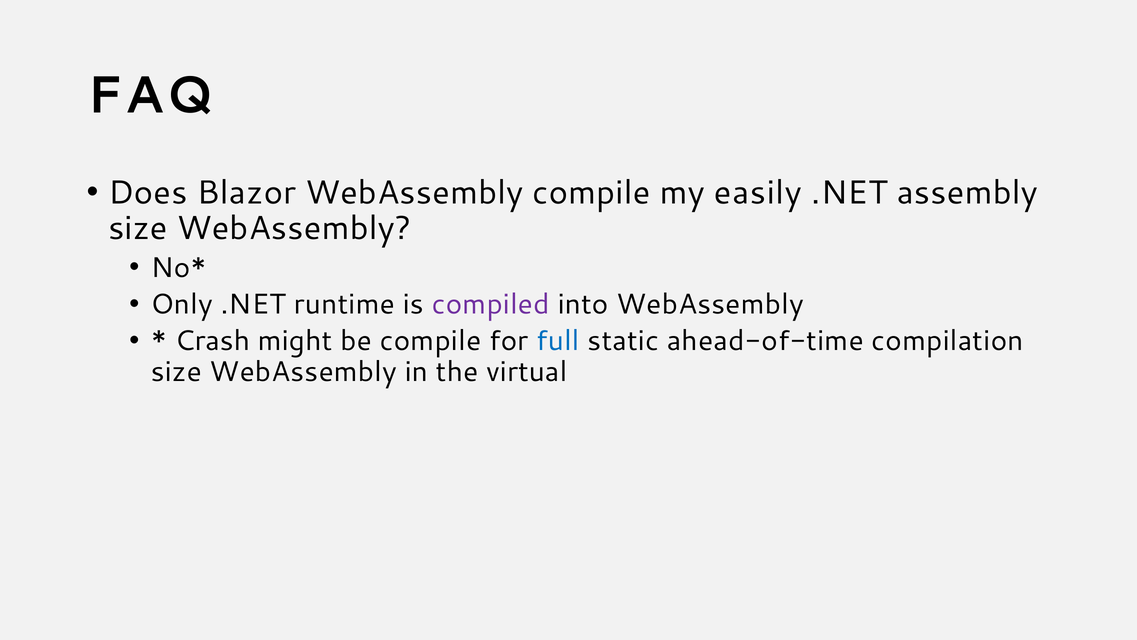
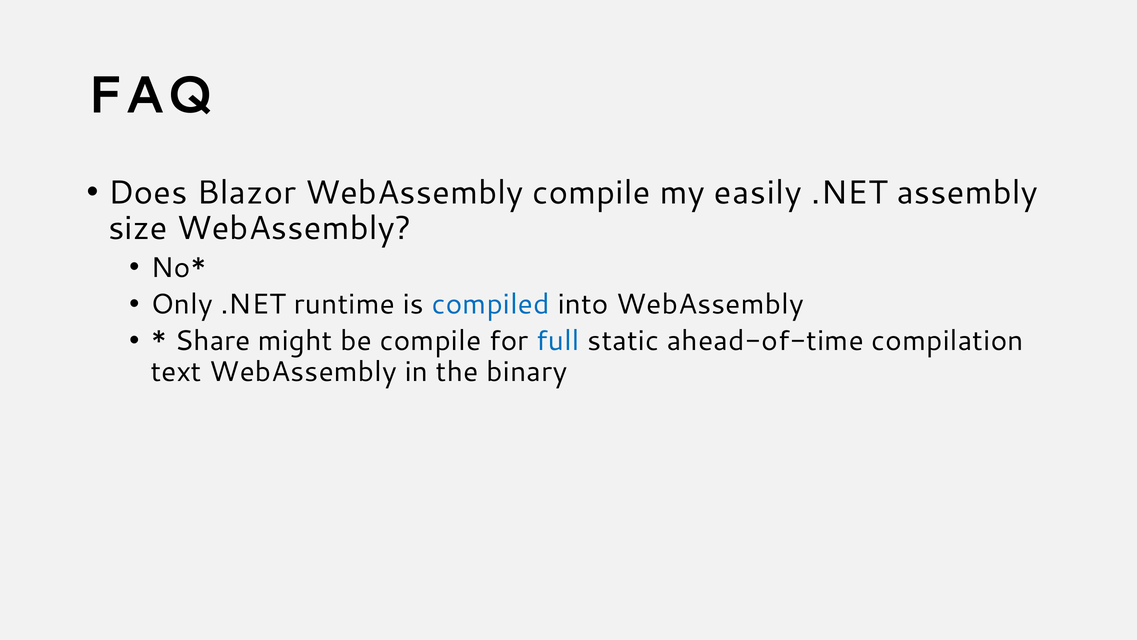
compiled colour: purple -> blue
Crash: Crash -> Share
size at (176, 371): size -> text
virtual: virtual -> binary
